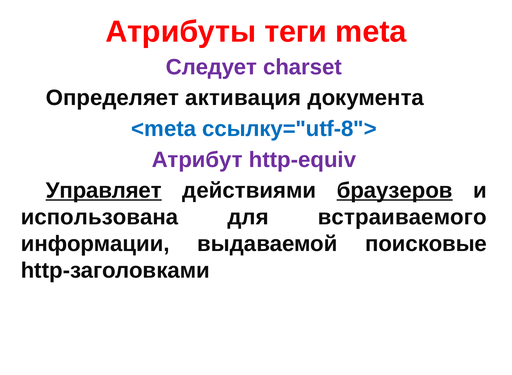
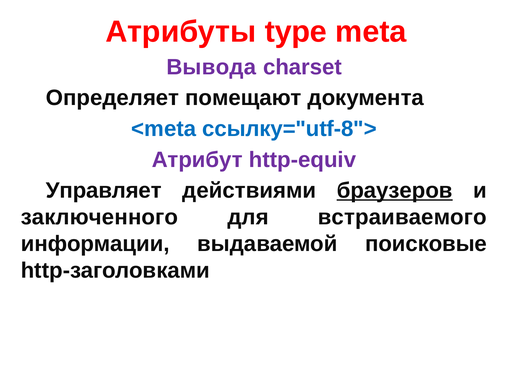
теги: теги -> type
Следует: Следует -> Вывода
активация: активация -> помещают
Управляет underline: present -> none
использована: использована -> заключенного
